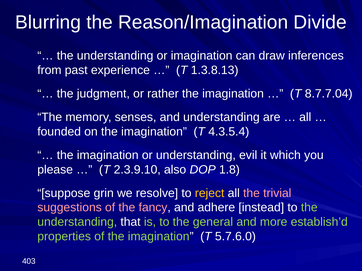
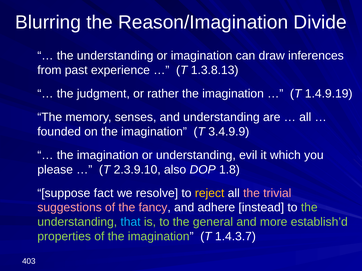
8.7.7.04: 8.7.7.04 -> 1.4.9.19
4.3.5.4: 4.3.5.4 -> 3.4.9.9
grin: grin -> fact
that colour: white -> light blue
5.7.6.0: 5.7.6.0 -> 1.4.3.7
